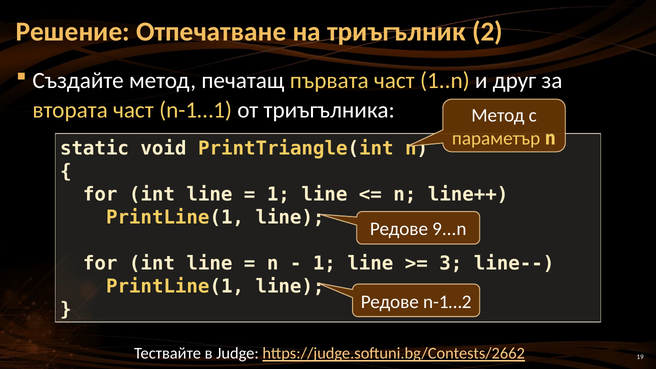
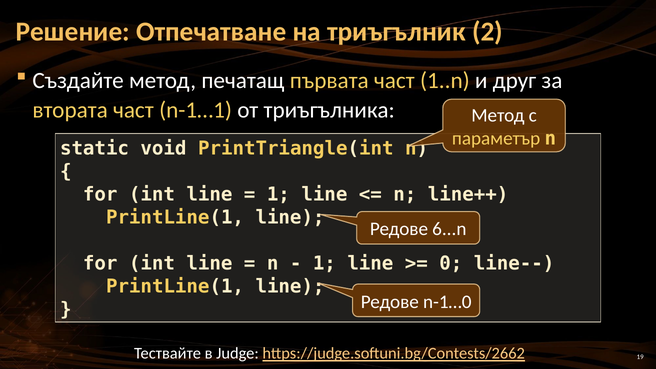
9...n: 9...n -> 6...n
3: 3 -> 0
n-1…2: n-1…2 -> n-1…0
